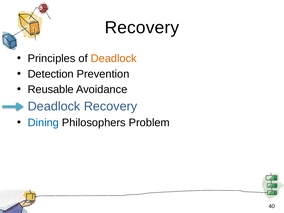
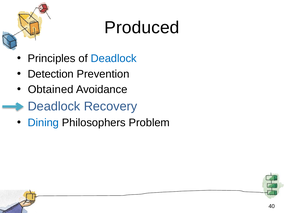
Recovery at (142, 27): Recovery -> Produced
Deadlock at (114, 59) colour: orange -> blue
Reusable: Reusable -> Obtained
